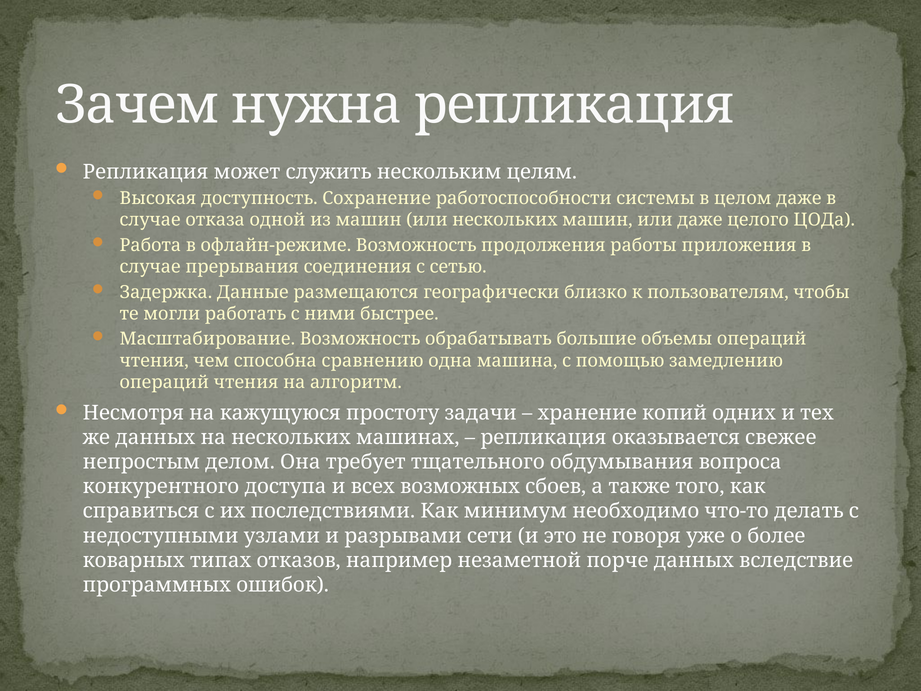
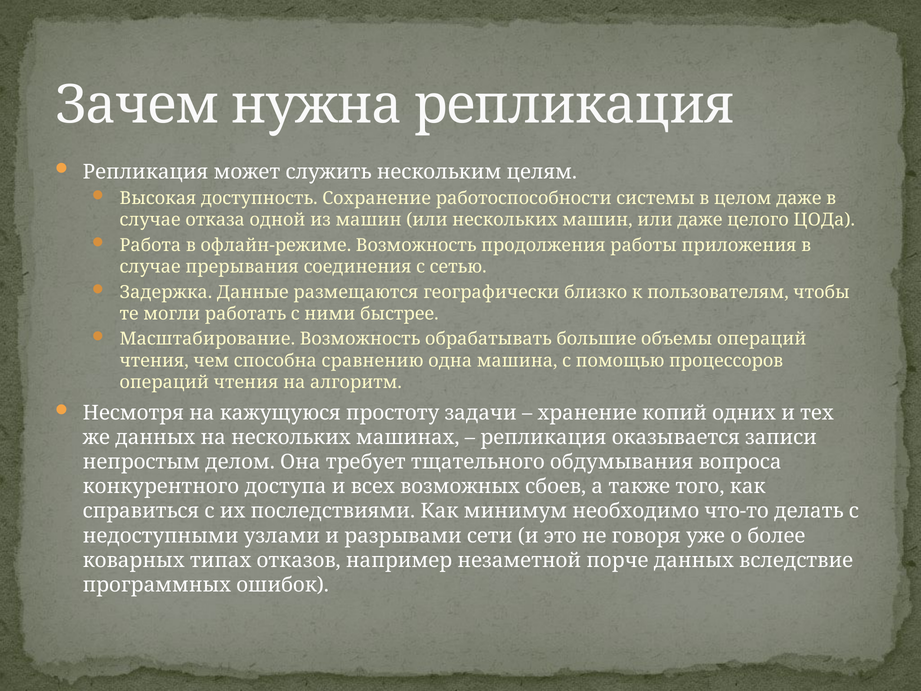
замедлению: замедлению -> процессоров
свежее: свежее -> записи
